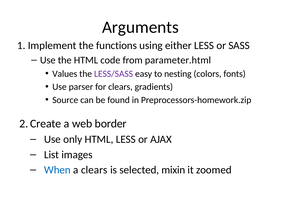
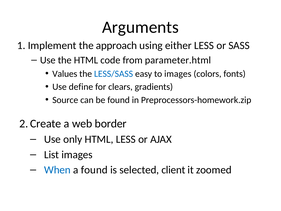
functions: functions -> approach
LESS/SASS colour: purple -> blue
to nesting: nesting -> images
parser: parser -> define
a clears: clears -> found
mixin: mixin -> client
